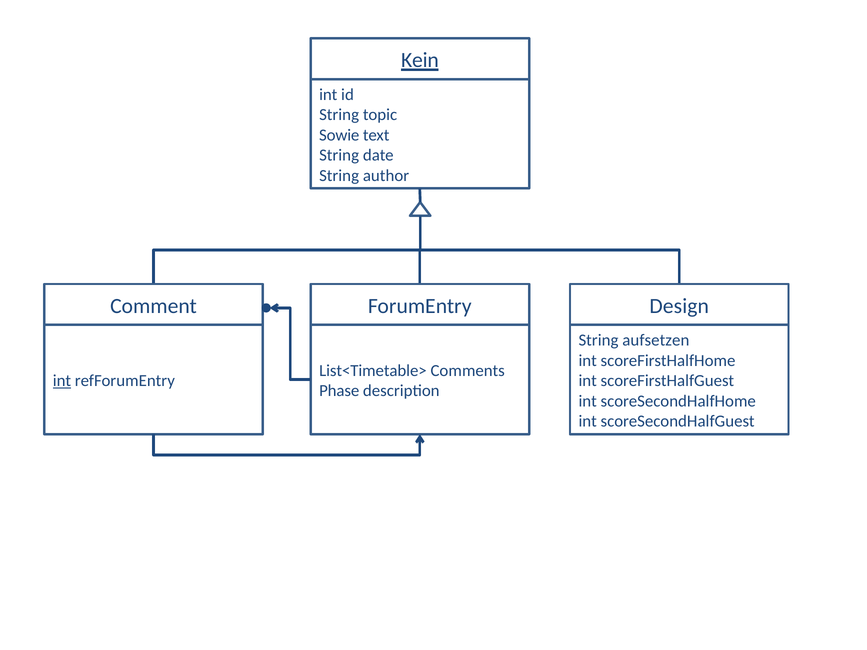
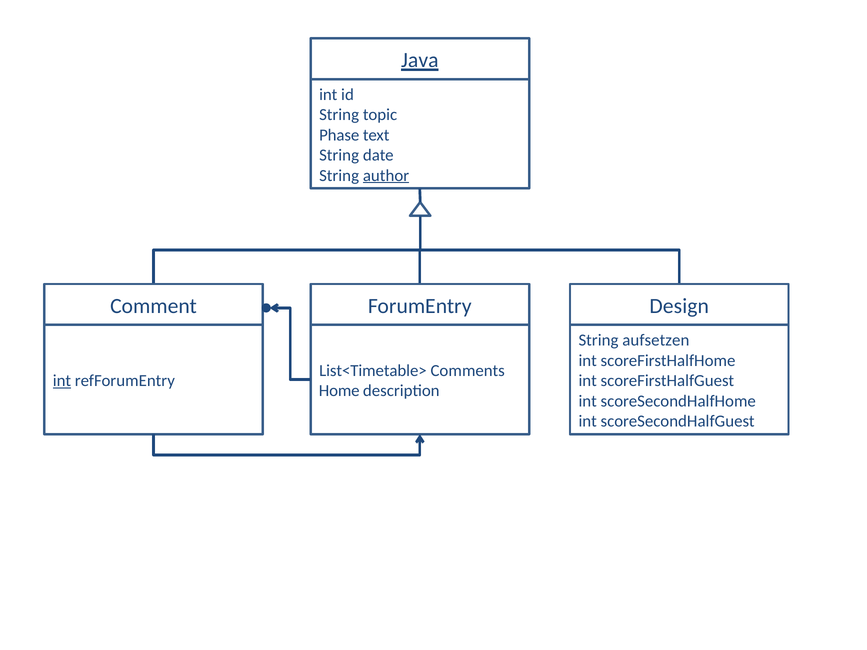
Kein: Kein -> Java
Sowie: Sowie -> Phase
author underline: none -> present
Phase: Phase -> Home
